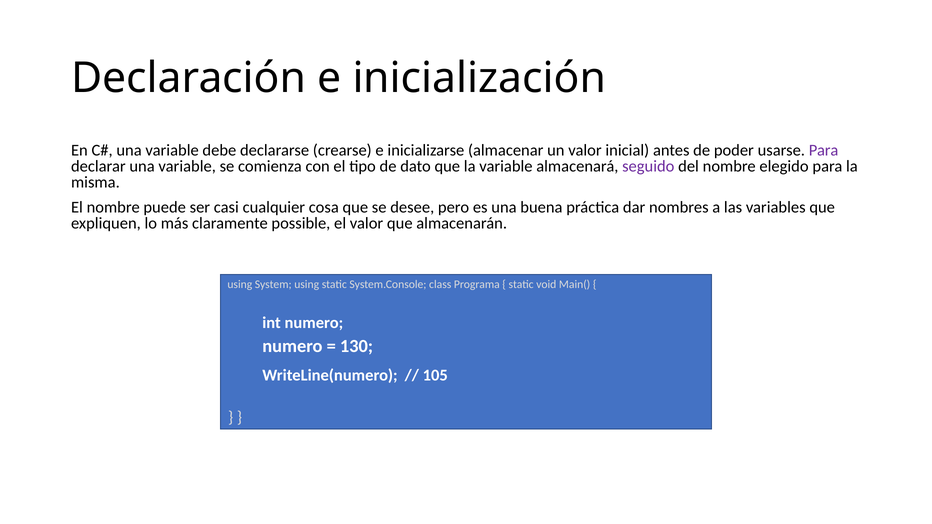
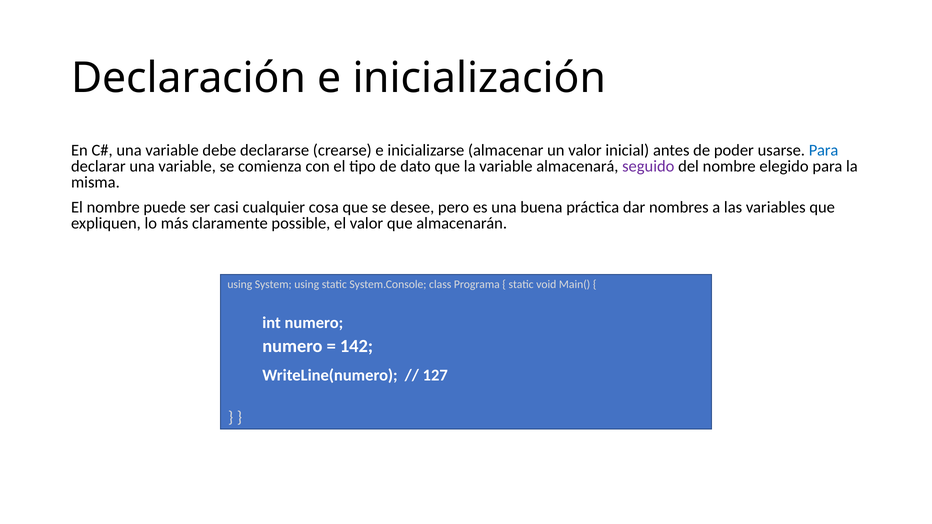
Para at (824, 150) colour: purple -> blue
130: 130 -> 142
105: 105 -> 127
